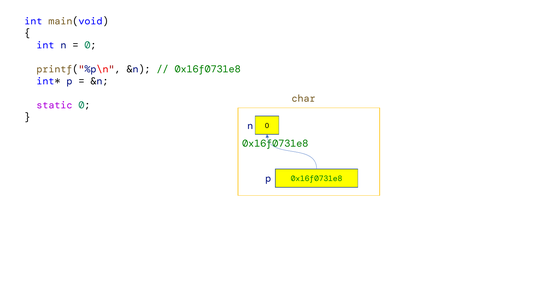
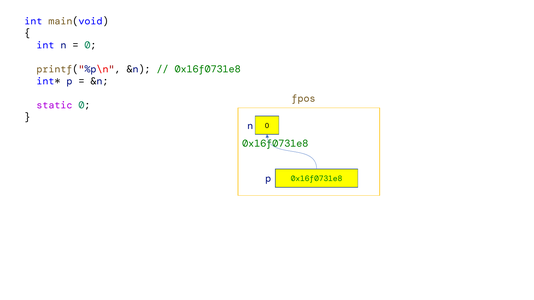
char: char -> fpos
